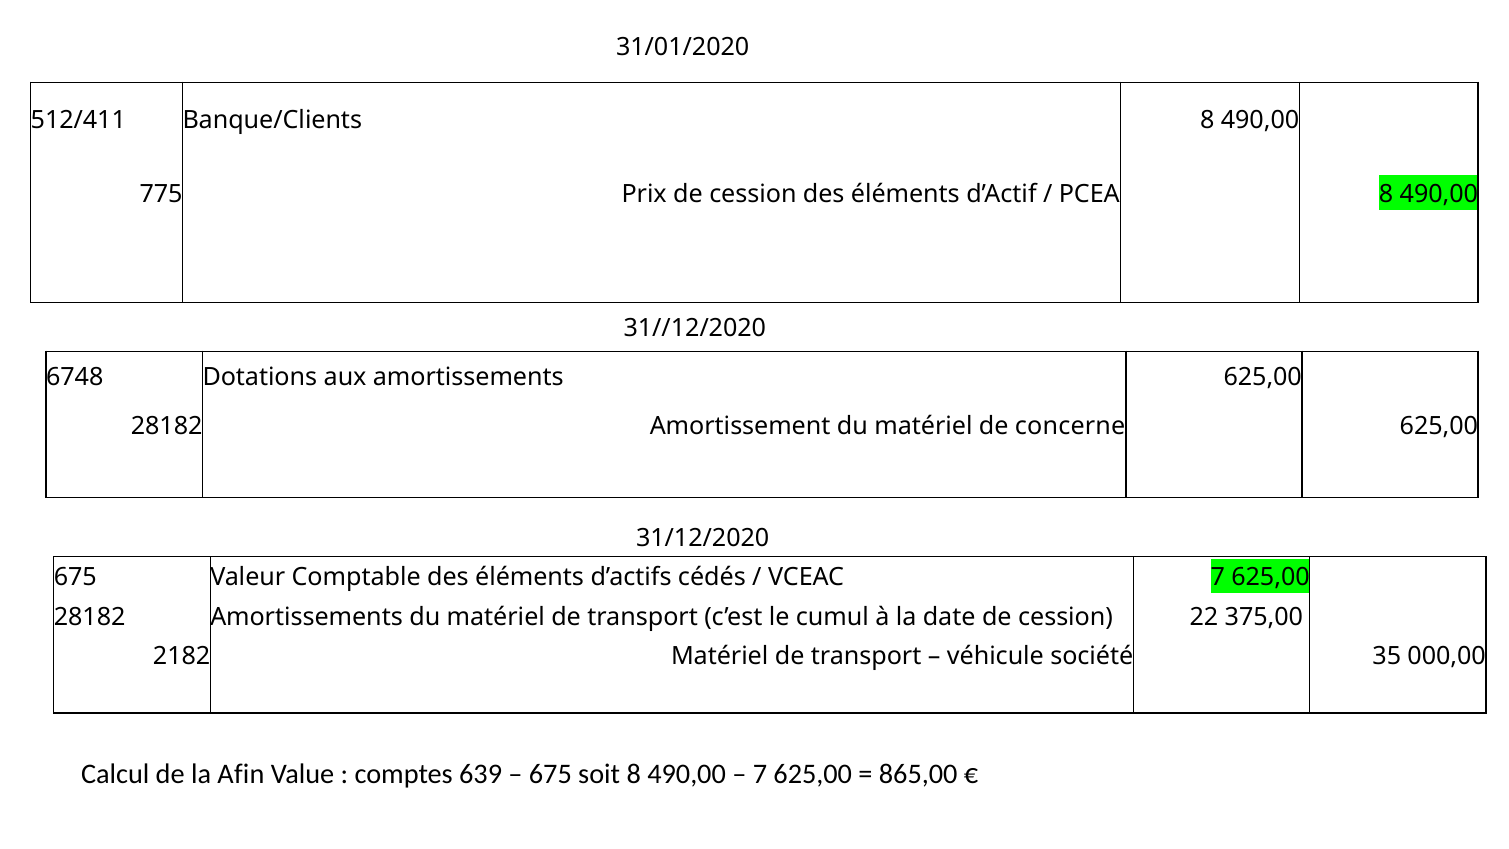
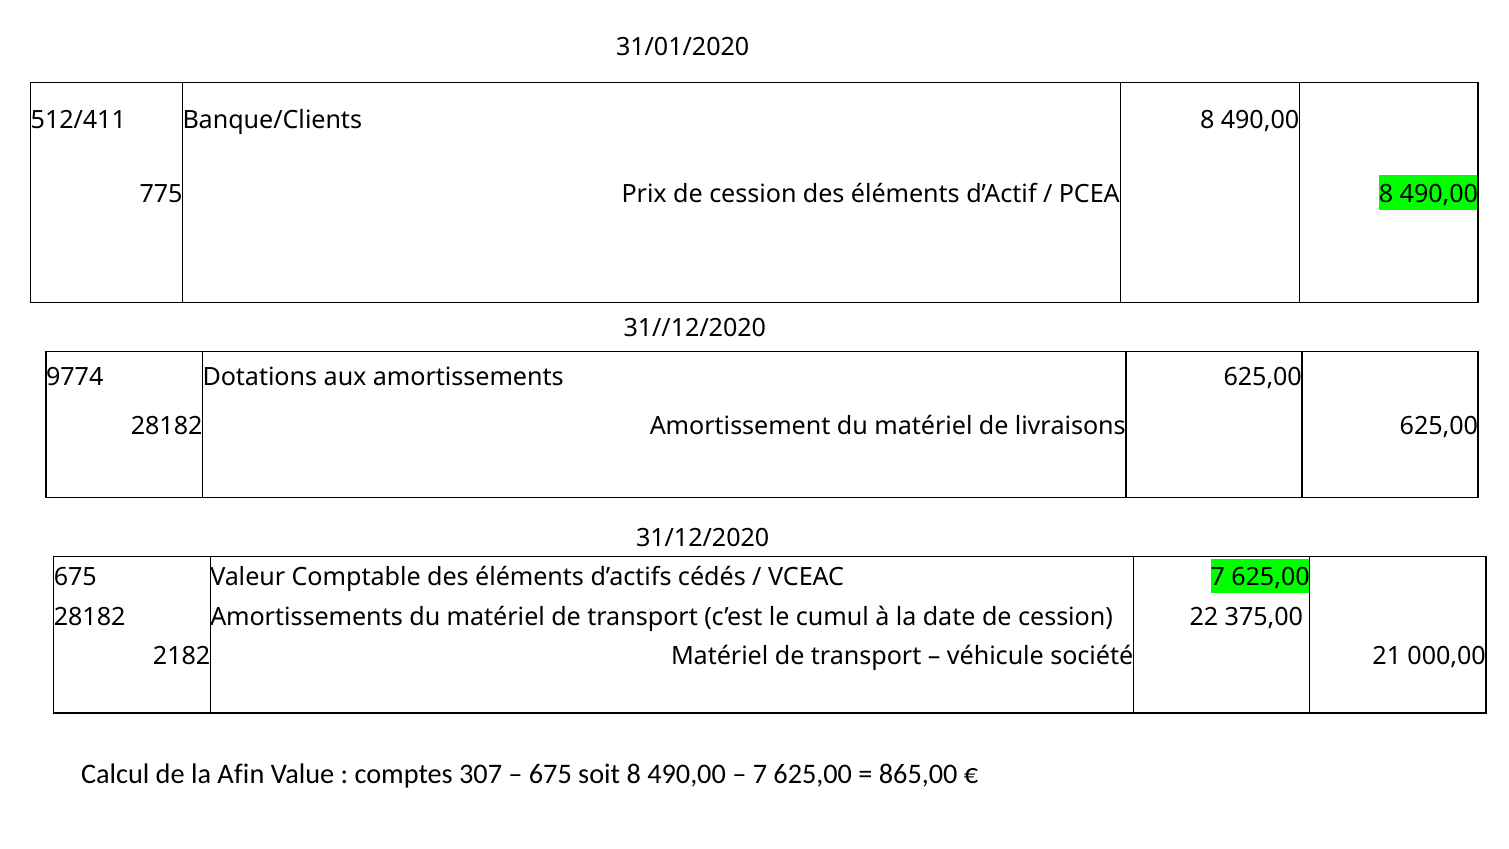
6748: 6748 -> 9774
concerne: concerne -> livraisons
35: 35 -> 21
639: 639 -> 307
